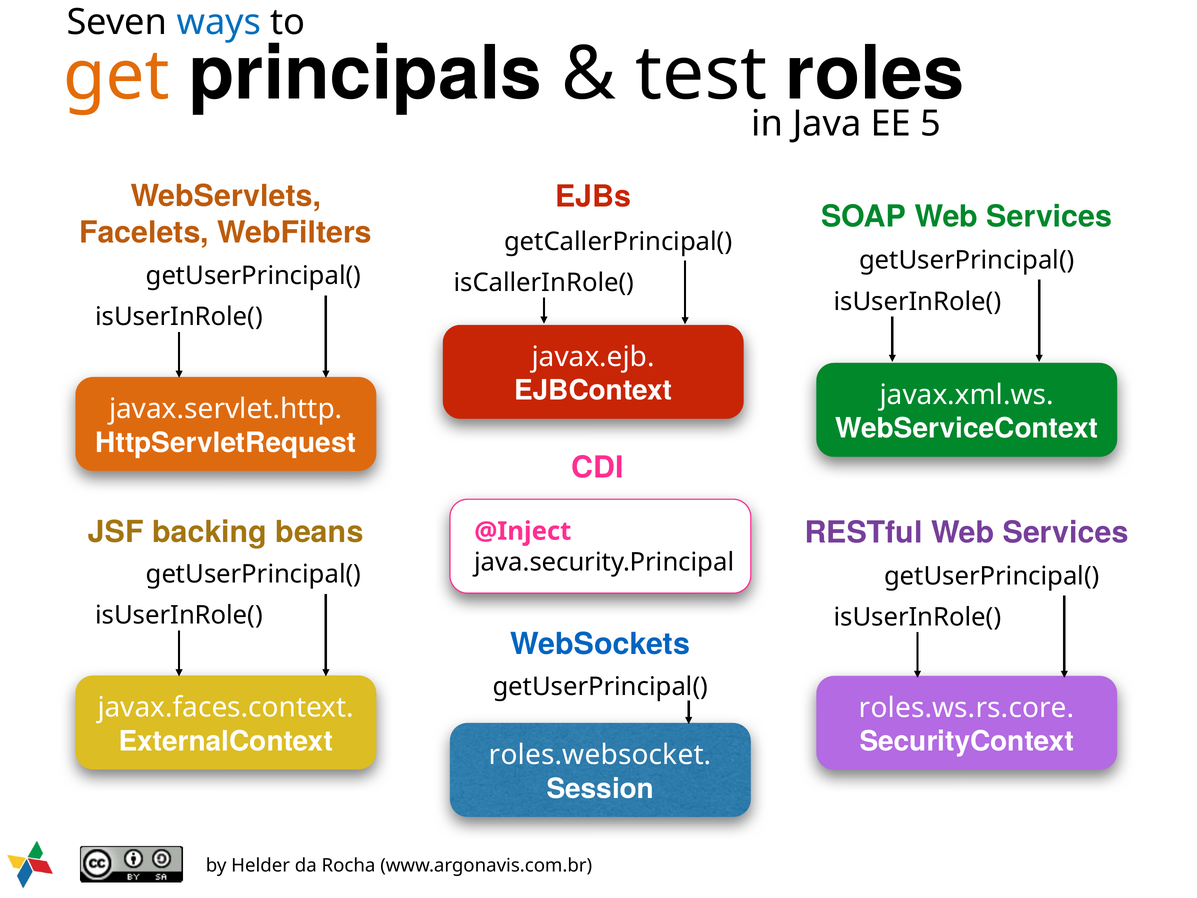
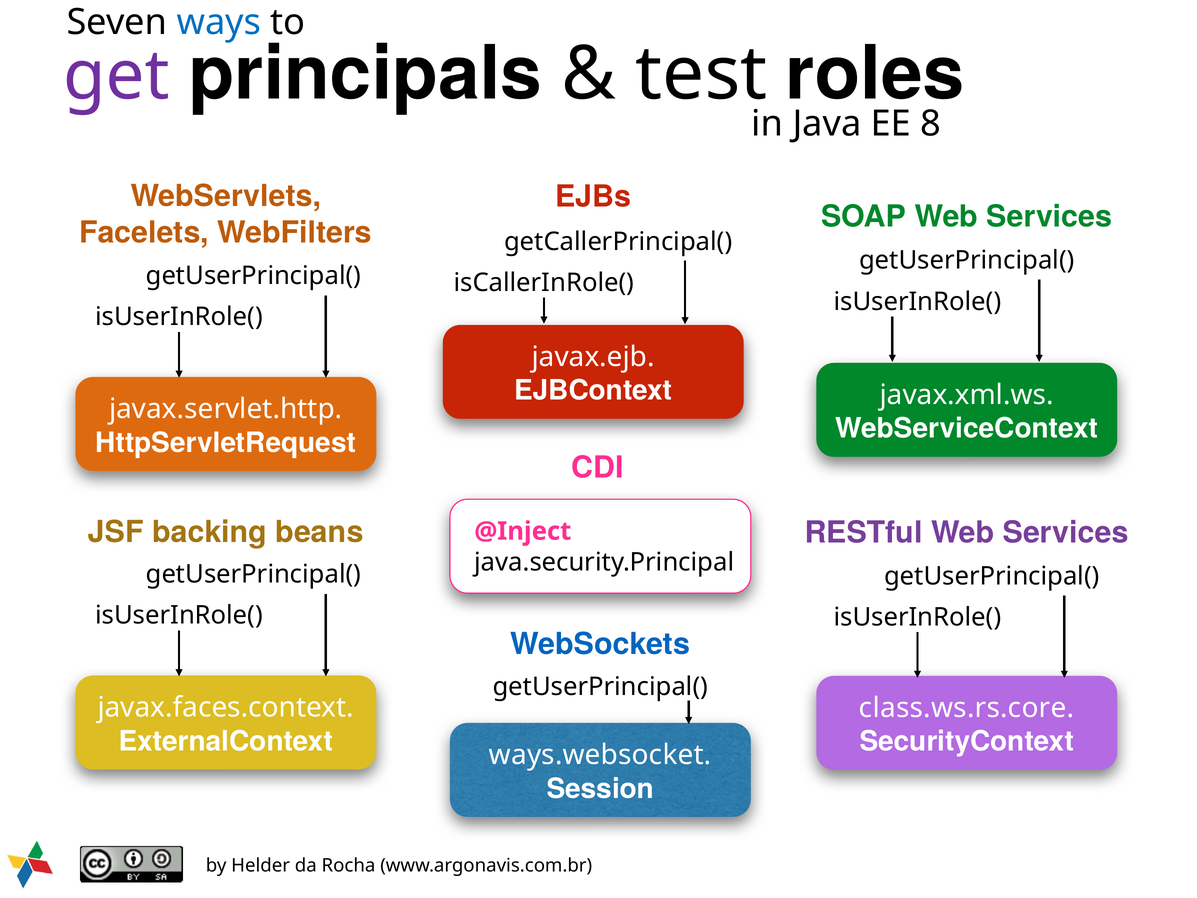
get colour: orange -> purple
5: 5 -> 8
roles.ws.rs.core: roles.ws.rs.core -> class.ws.rs.core
roles.websocket: roles.websocket -> ways.websocket
